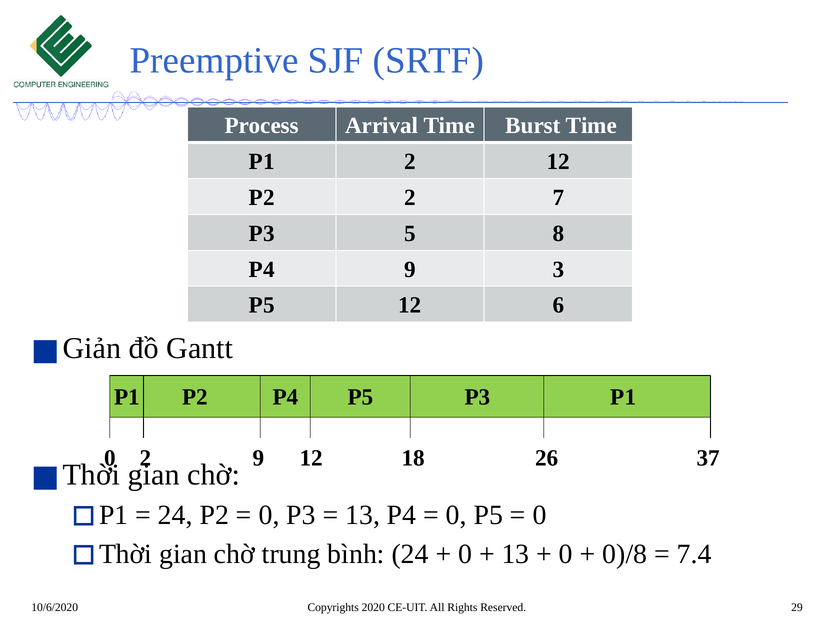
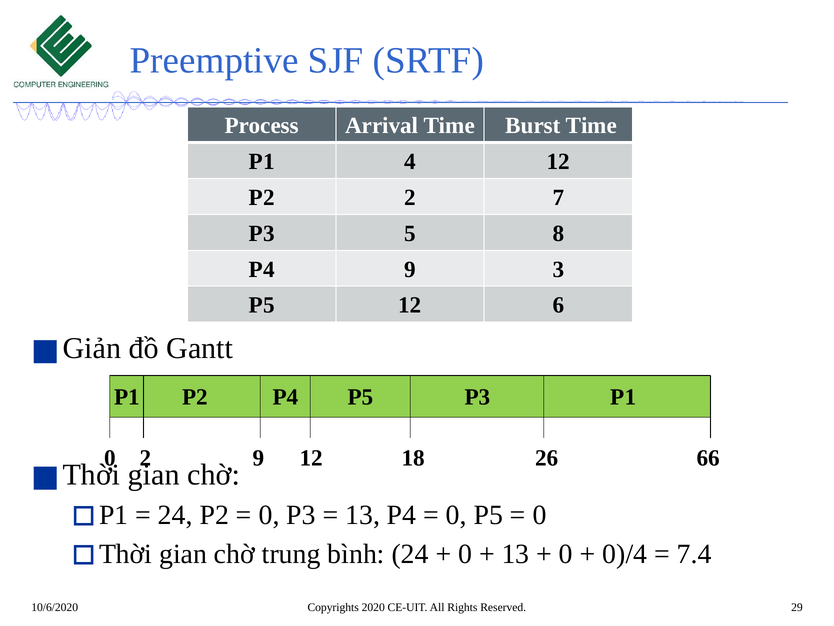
P1 2: 2 -> 4
37: 37 -> 66
0)/8: 0)/8 -> 0)/4
